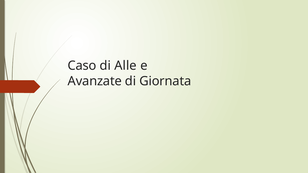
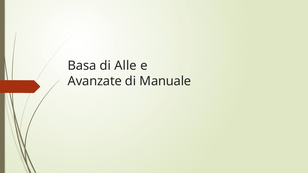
Caso: Caso -> Basa
Giornata: Giornata -> Manuale
